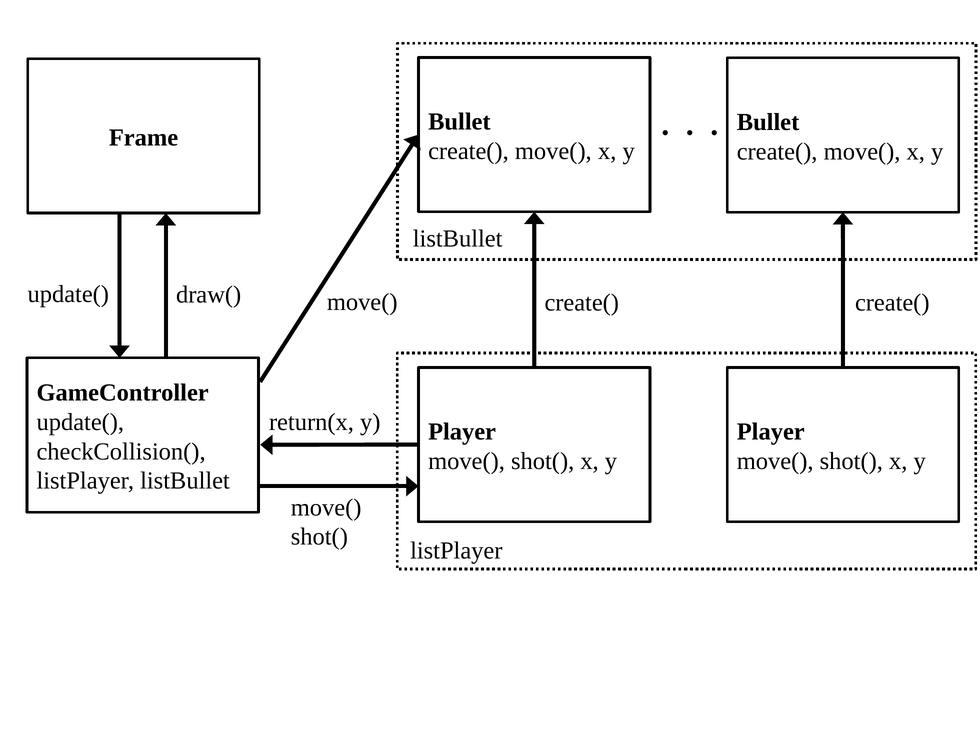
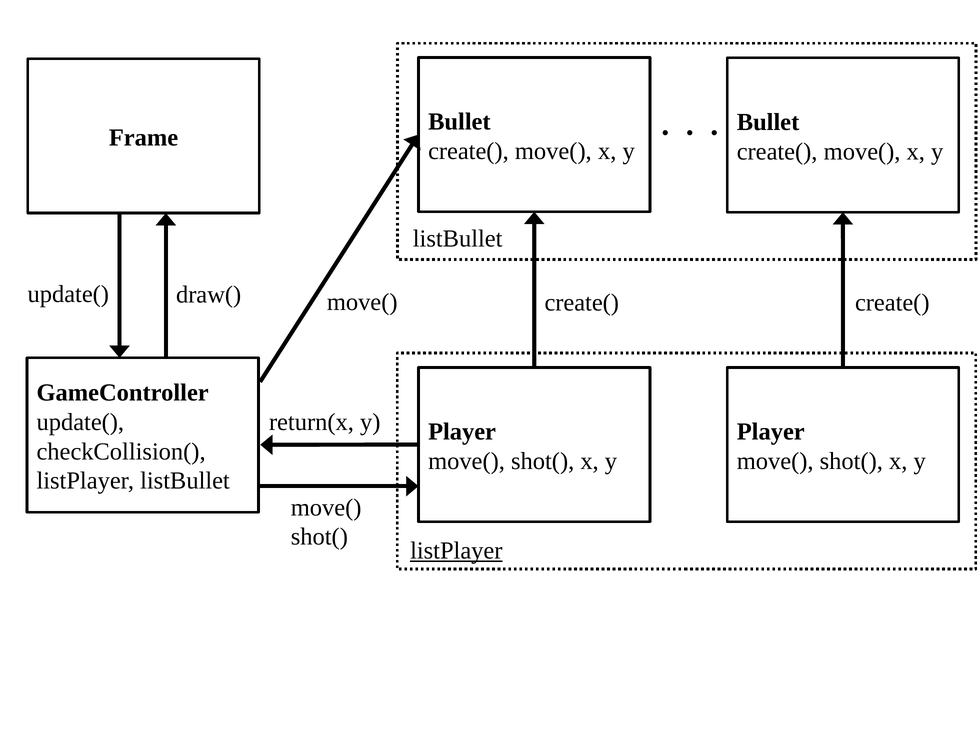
listPlayer at (456, 551) underline: none -> present
